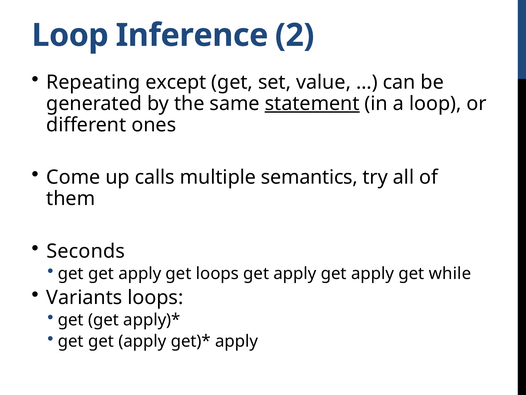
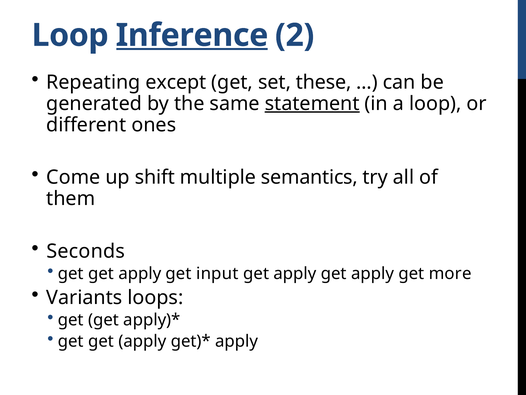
Inference underline: none -> present
value: value -> these
calls: calls -> shift
get loops: loops -> input
while: while -> more
